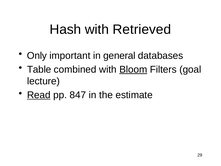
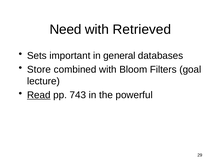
Hash: Hash -> Need
Only: Only -> Sets
Table: Table -> Store
Bloom underline: present -> none
847: 847 -> 743
estimate: estimate -> powerful
